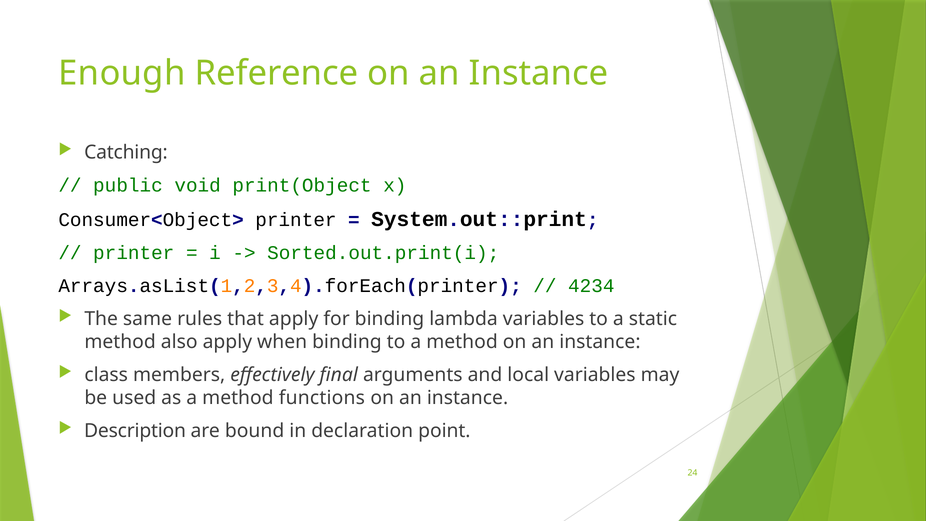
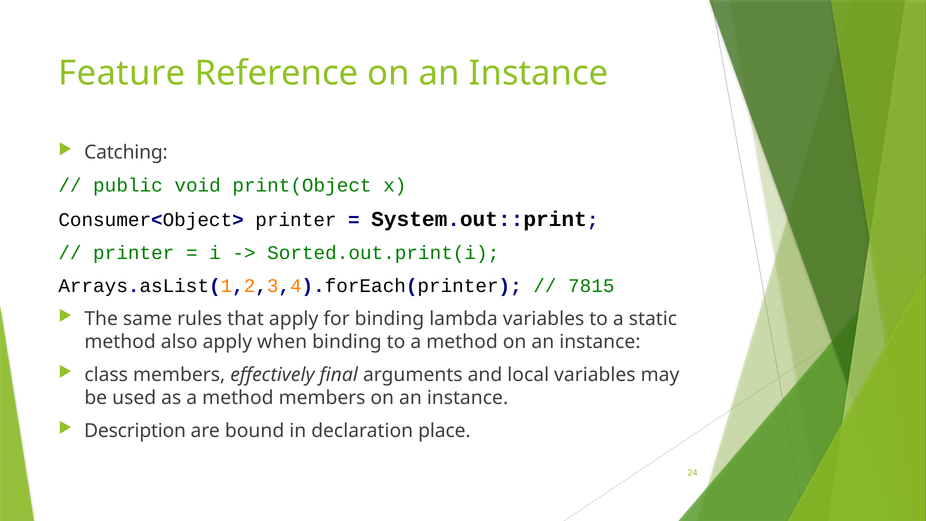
Enough: Enough -> Feature
4234: 4234 -> 7815
method functions: functions -> members
point: point -> place
